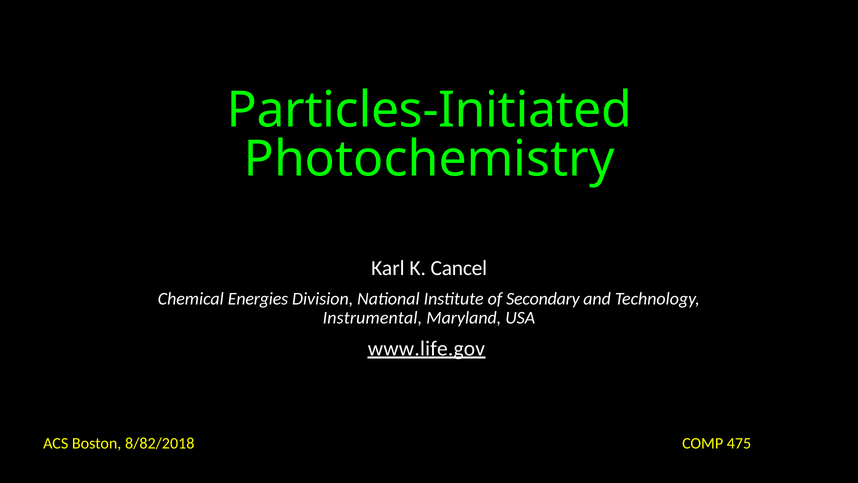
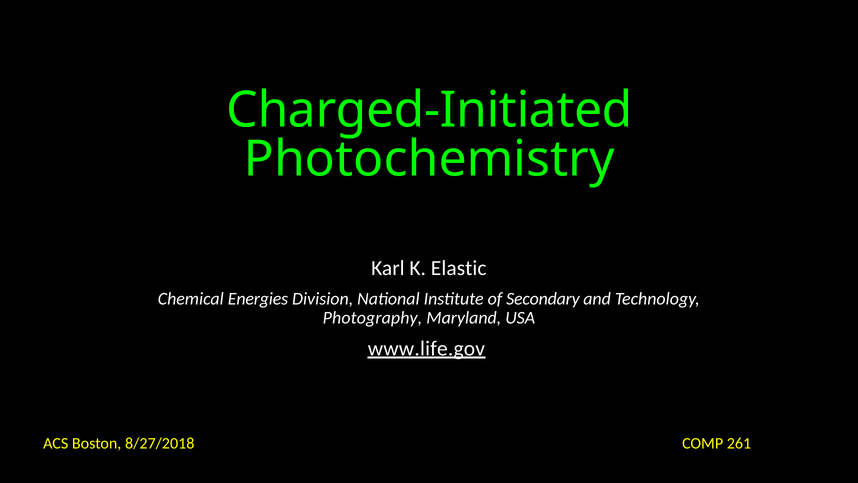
Particles-Initiated: Particles-Initiated -> Charged-Initiated
Cancel: Cancel -> Elastic
Instrumental: Instrumental -> Photography
8/82/2018: 8/82/2018 -> 8/27/2018
475: 475 -> 261
